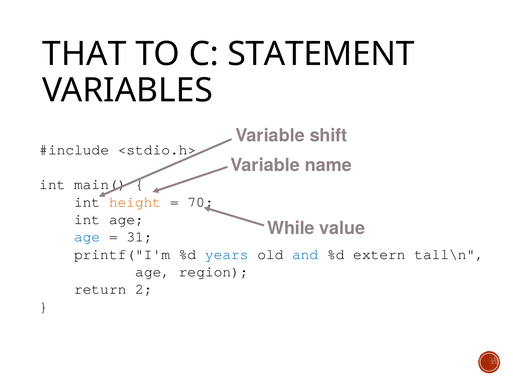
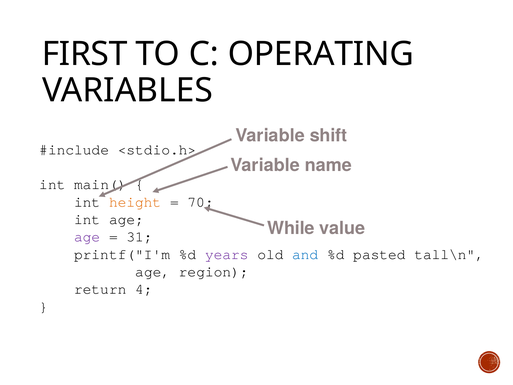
THAT: THAT -> FIRST
STATEMENT: STATEMENT -> OPERATING
age at (87, 237) colour: blue -> purple
years colour: blue -> purple
extern: extern -> pasted
2: 2 -> 4
